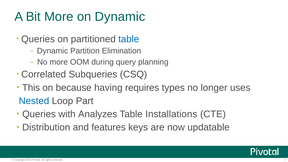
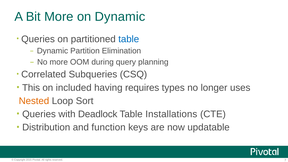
because: because -> included
Nested colour: blue -> orange
Part: Part -> Sort
Analyzes: Analyzes -> Deadlock
features: features -> function
